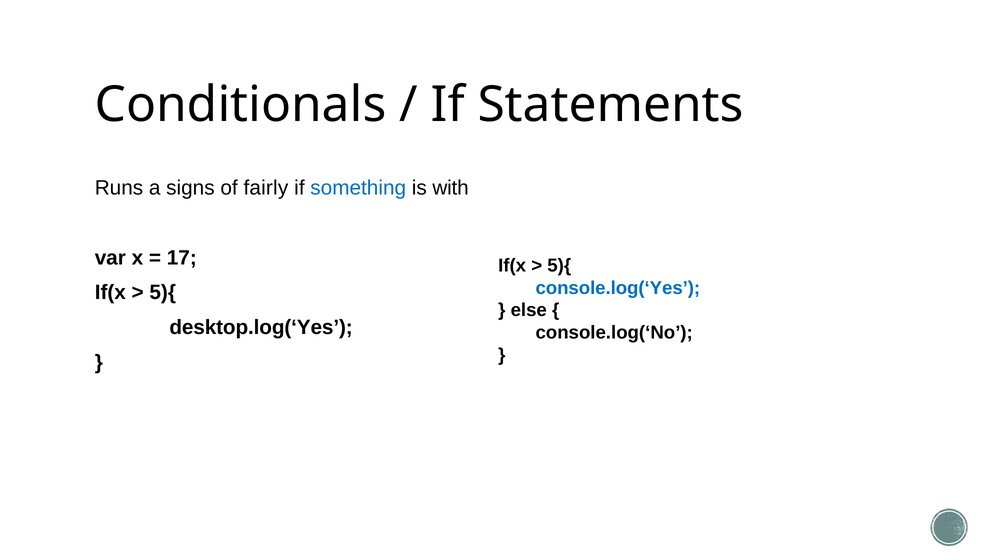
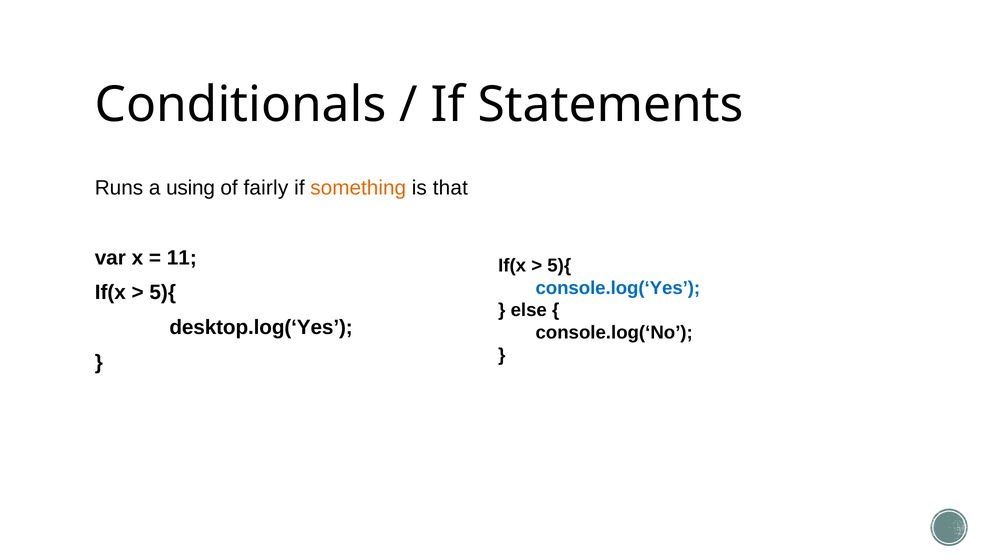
signs: signs -> using
something colour: blue -> orange
with: with -> that
17: 17 -> 11
